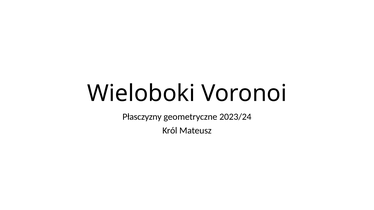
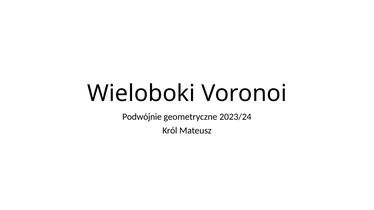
Płasczyzny: Płasczyzny -> Podwójnie
